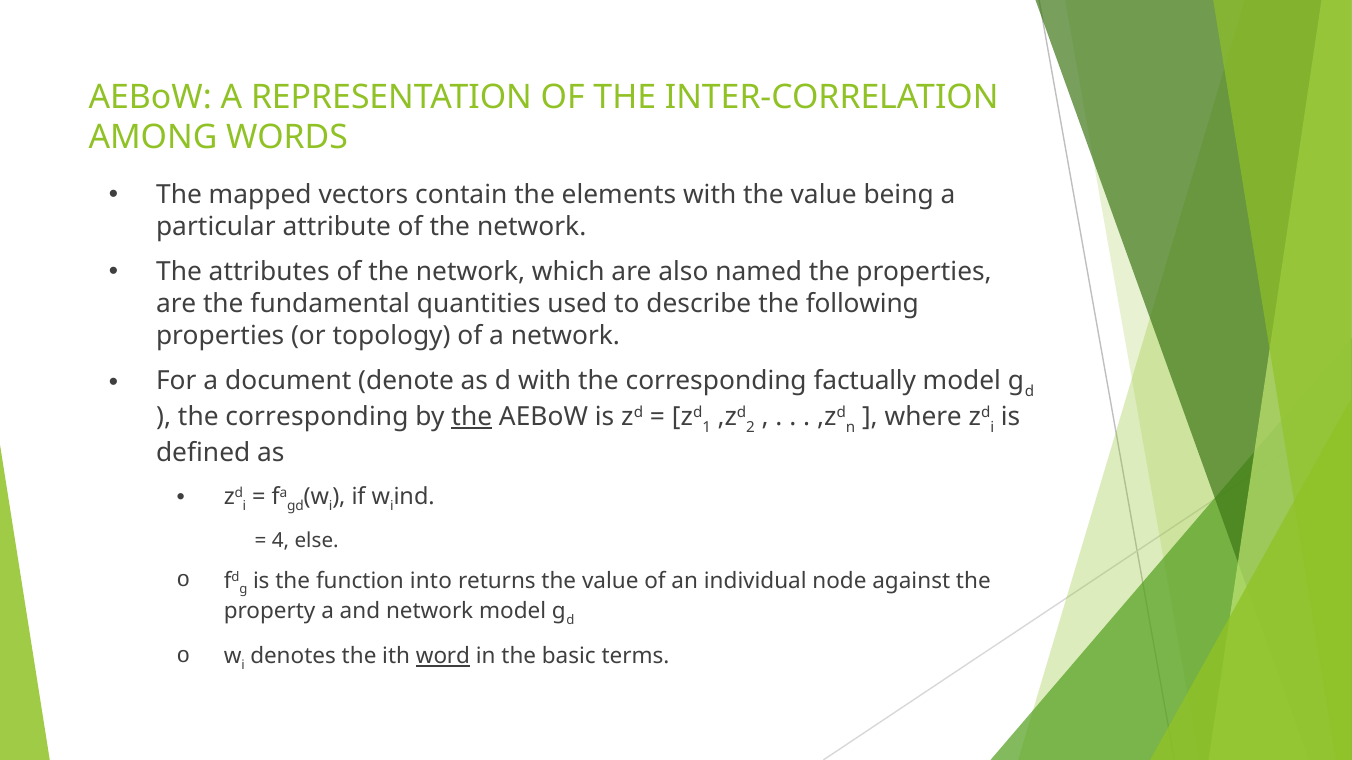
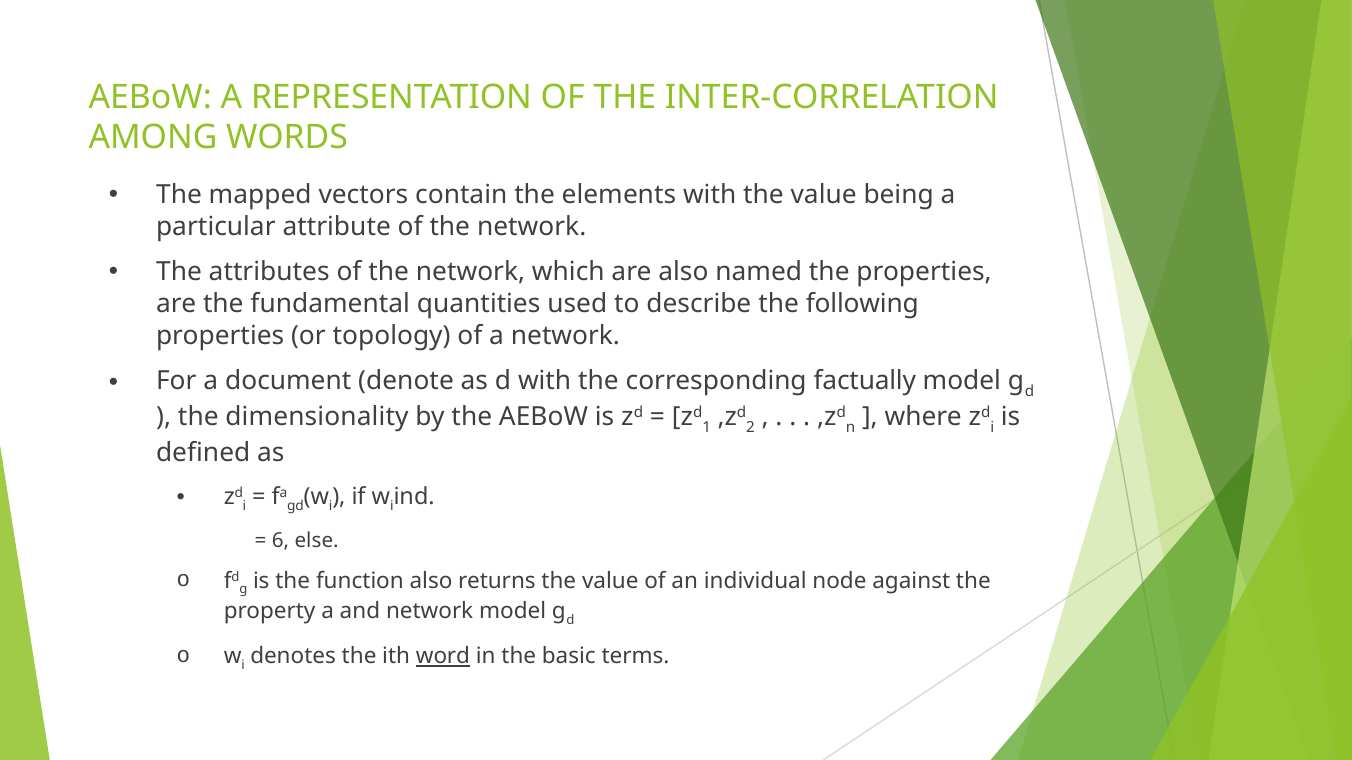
corresponding at (317, 417): corresponding -> dimensionality
the at (472, 417) underline: present -> none
4: 4 -> 6
function into: into -> also
